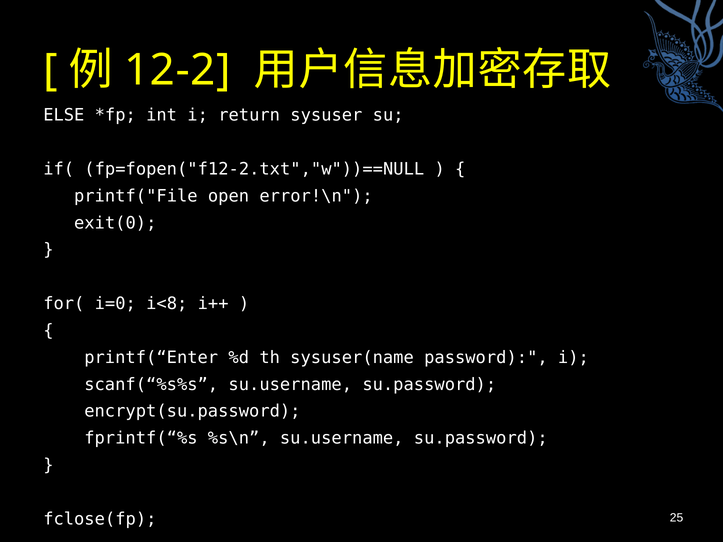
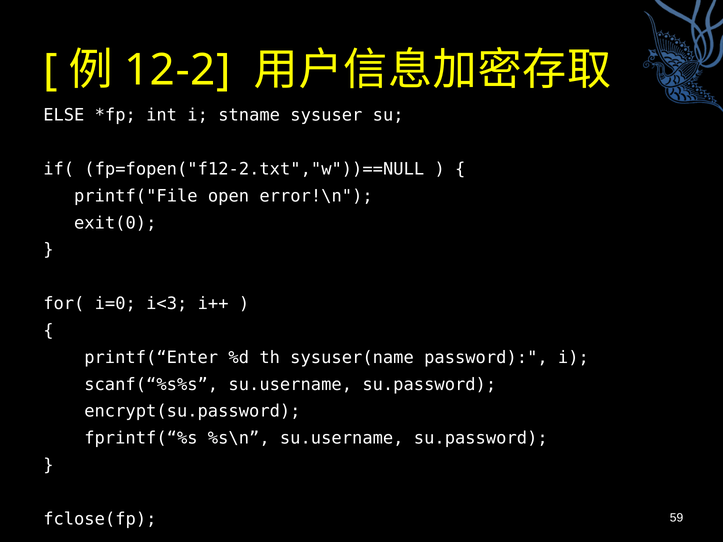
return: return -> stname
i<8: i<8 -> i<3
25: 25 -> 59
